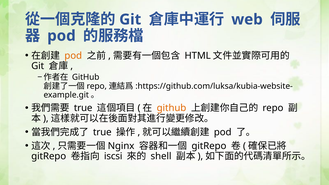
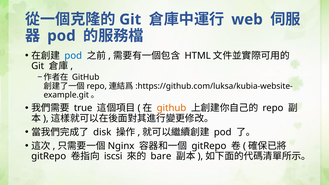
pod at (73, 56) colour: orange -> blue
true at (102, 132): true -> disk
shell: shell -> bare
